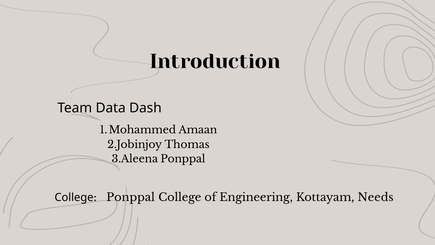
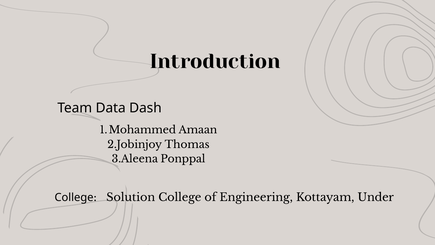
Ponppal at (131, 197): Ponppal -> Solution
Needs: Needs -> Under
